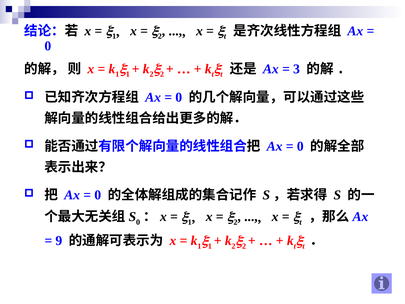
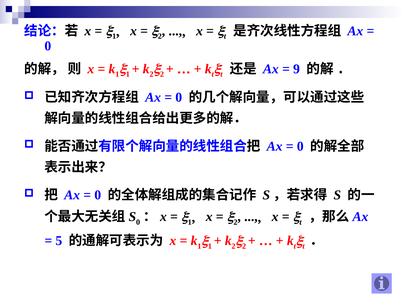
3: 3 -> 9
9: 9 -> 5
